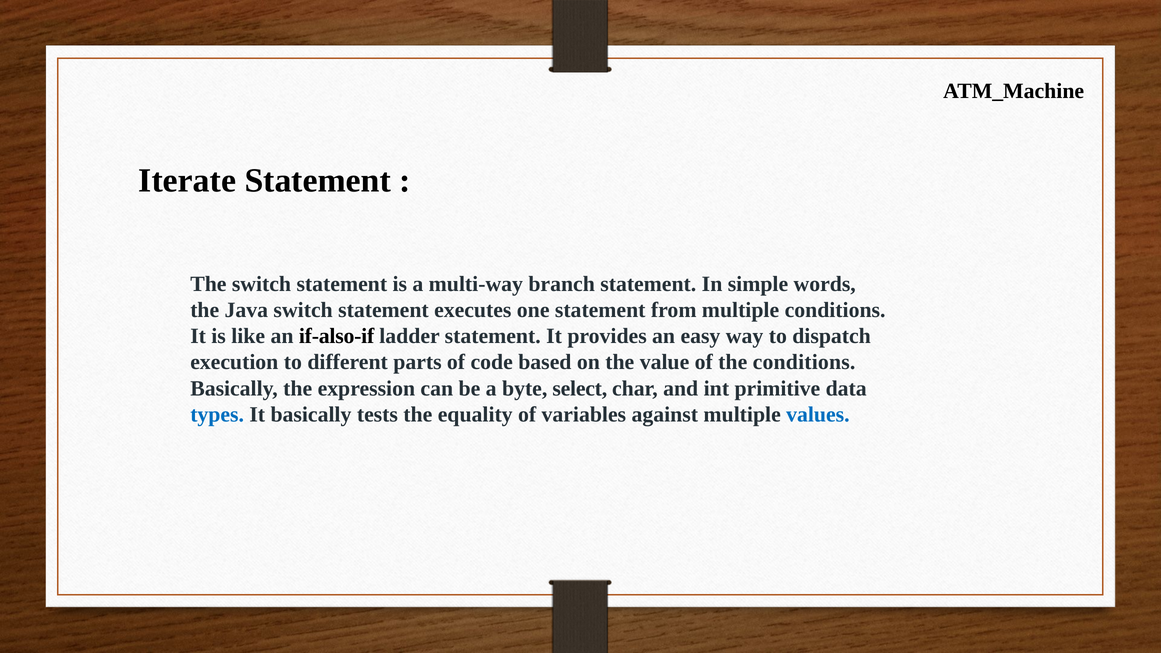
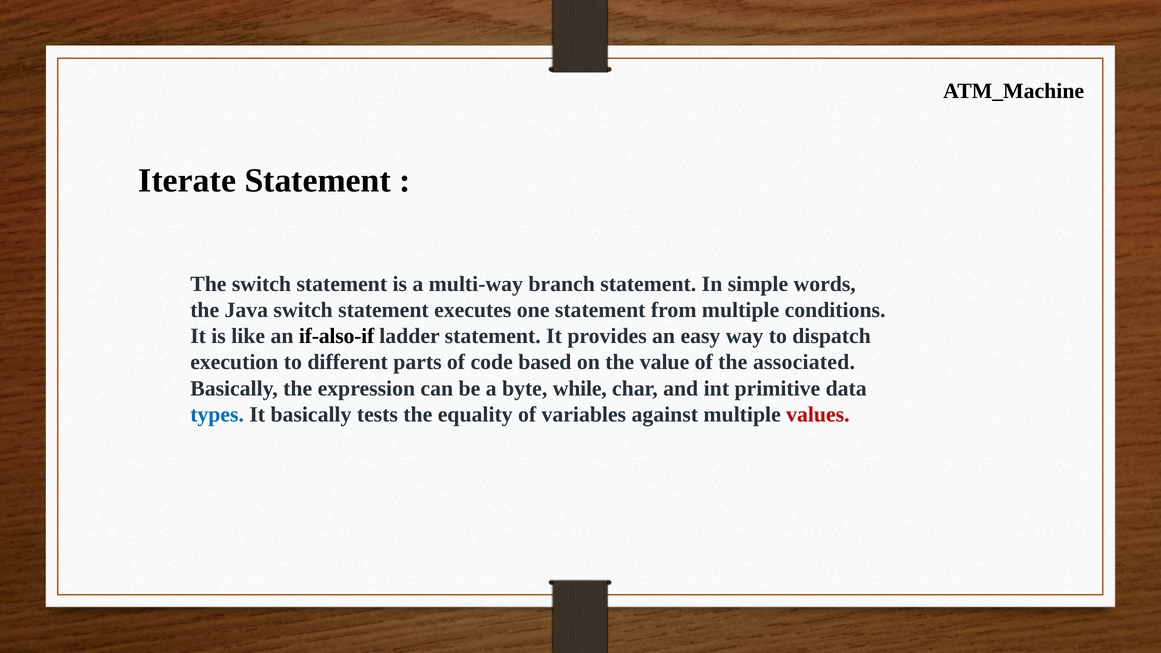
the conditions: conditions -> associated
select: select -> while
values colour: blue -> red
